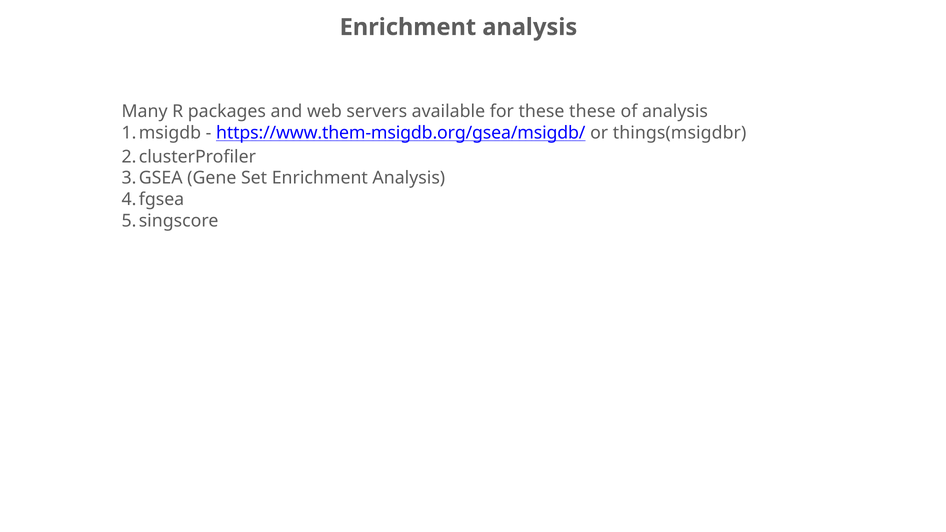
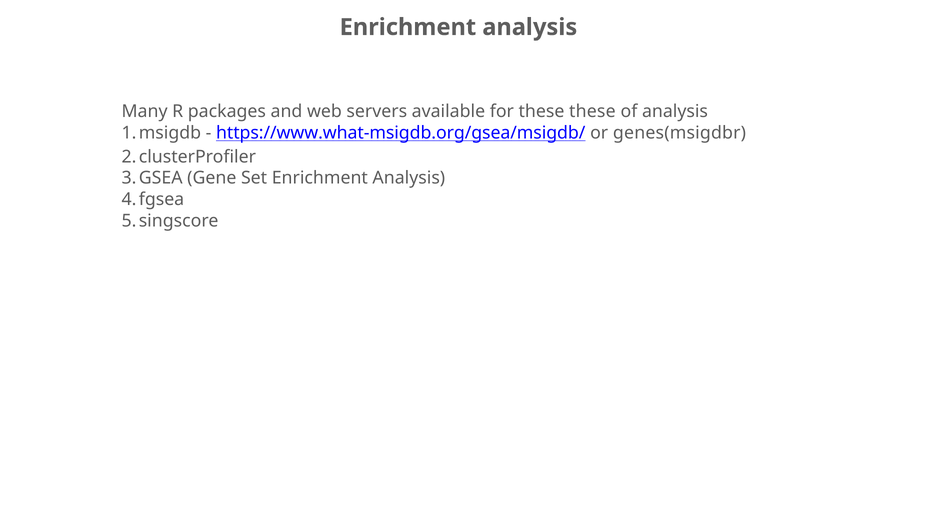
https://www.them-msigdb.org/gsea/msigdb/: https://www.them-msigdb.org/gsea/msigdb/ -> https://www.what-msigdb.org/gsea/msigdb/
things(msigdbr: things(msigdbr -> genes(msigdbr
